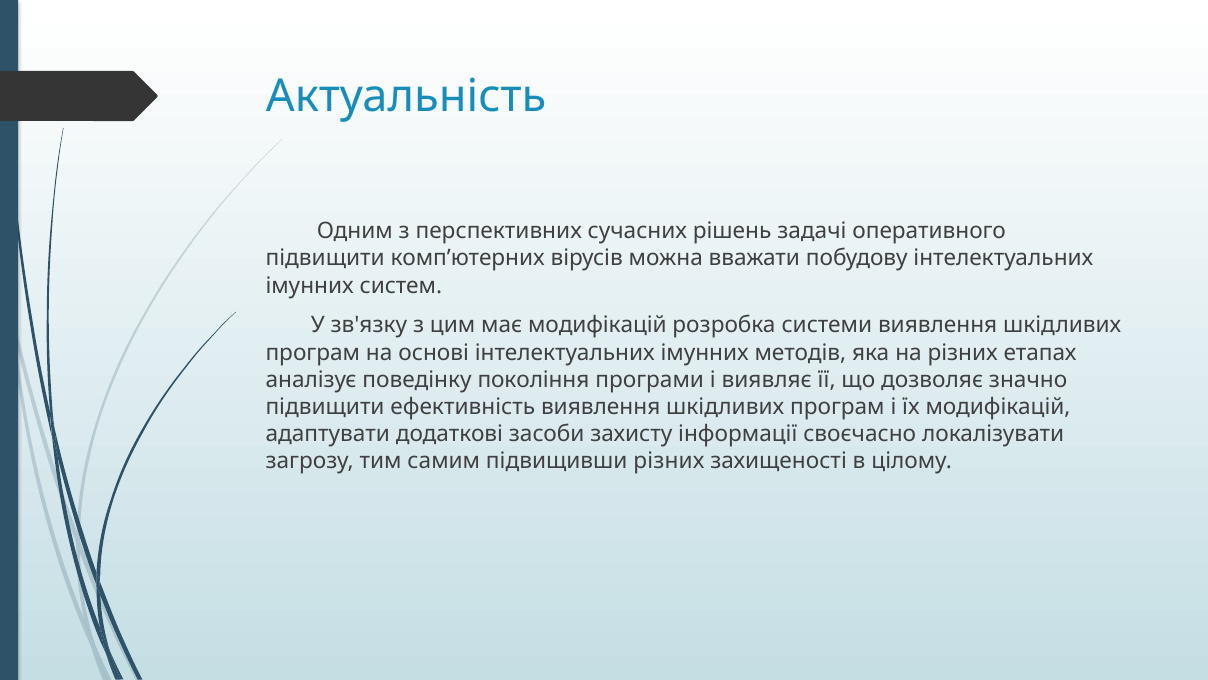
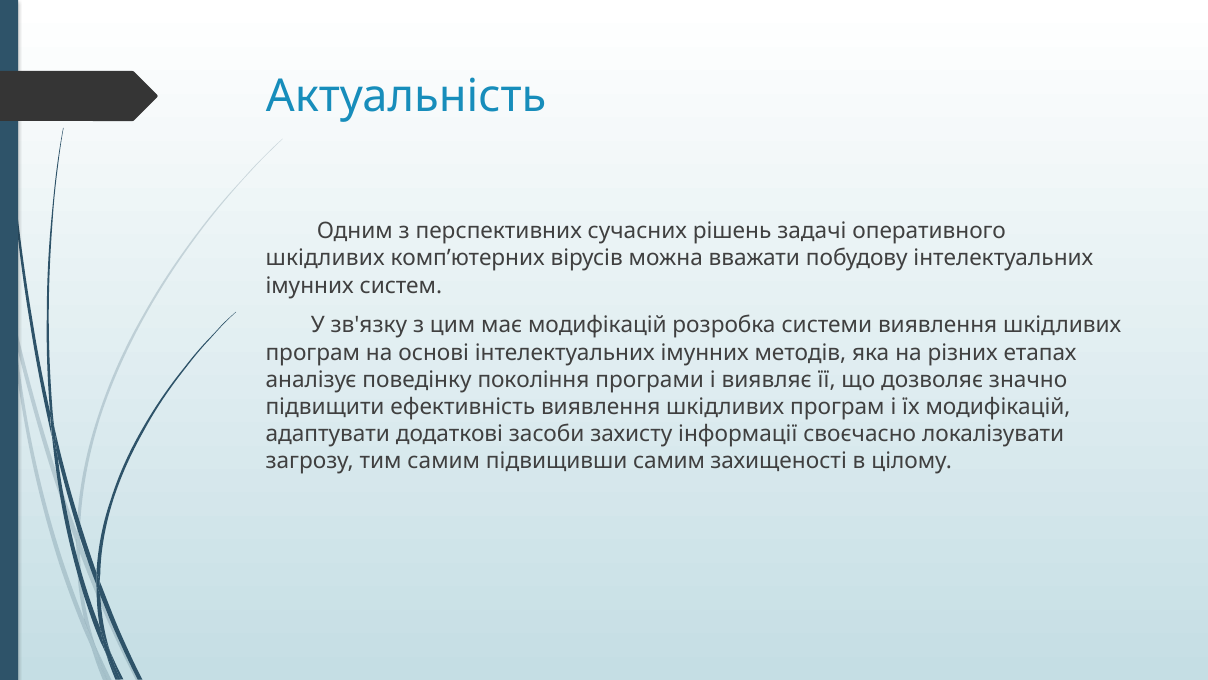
підвищити at (325, 258): підвищити -> шкідливих
підвищивши різних: різних -> самим
